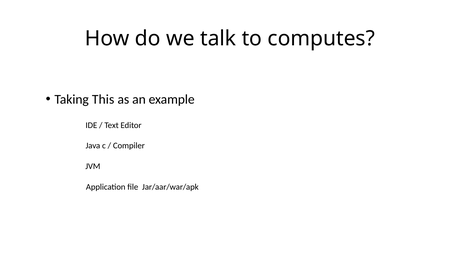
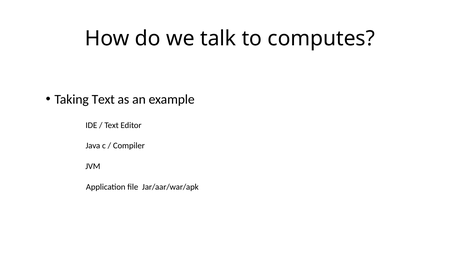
Taking This: This -> Text
